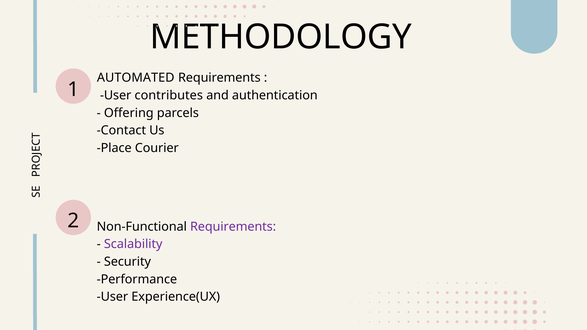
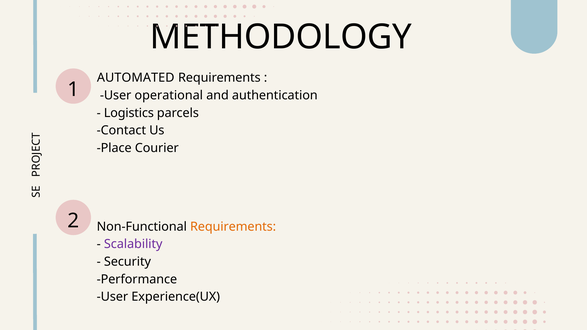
contributes: contributes -> operational
Offering: Offering -> Logistics
Requirements at (233, 227) colour: purple -> orange
